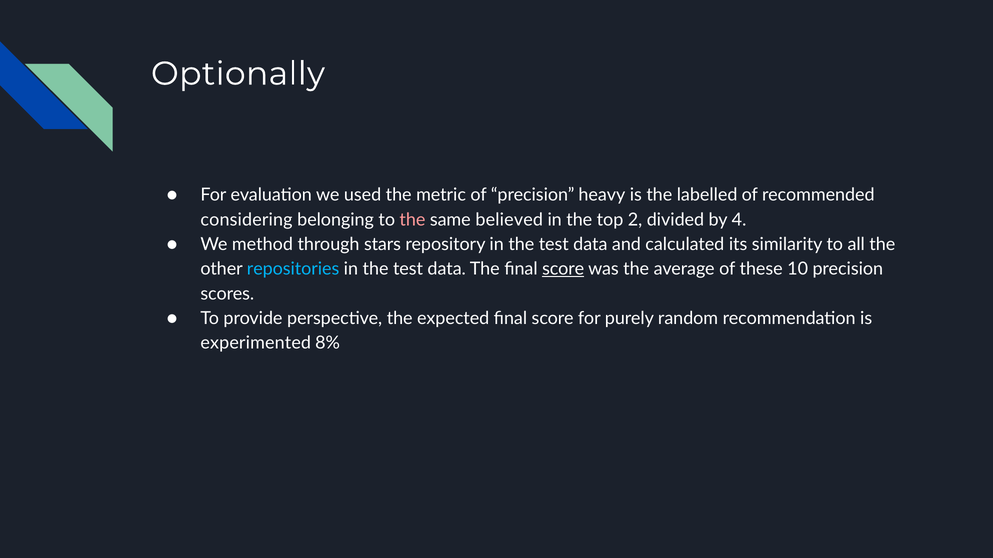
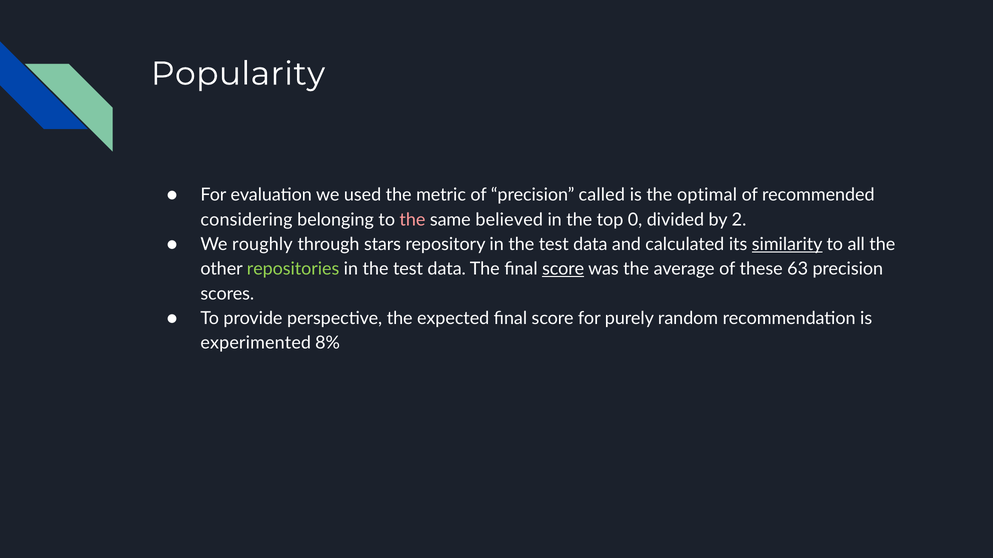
Optionally: Optionally -> Popularity
heavy: heavy -> called
labelled: labelled -> optimal
2: 2 -> 0
4: 4 -> 2
method: method -> roughly
similarity underline: none -> present
repositories colour: light blue -> light green
10: 10 -> 63
